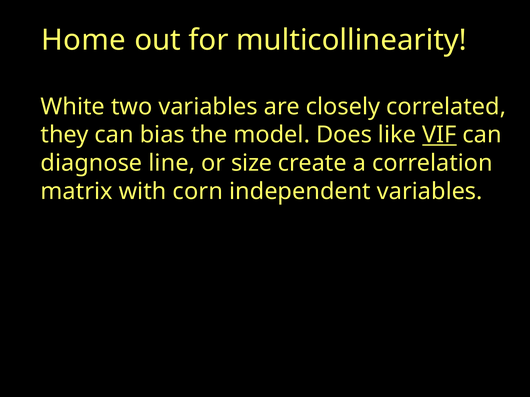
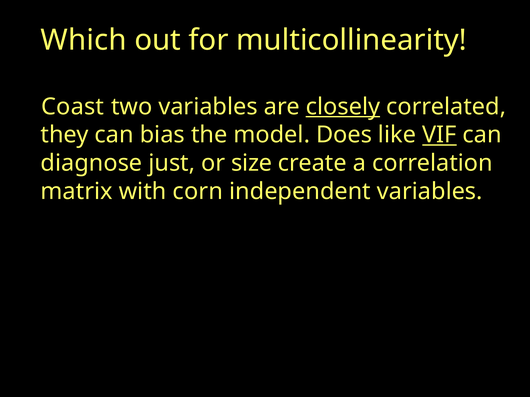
Home: Home -> Which
White: White -> Coast
closely underline: none -> present
line: line -> just
